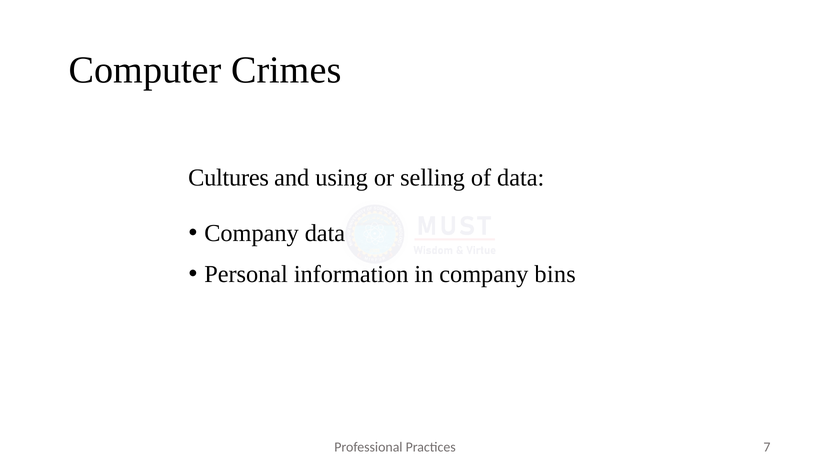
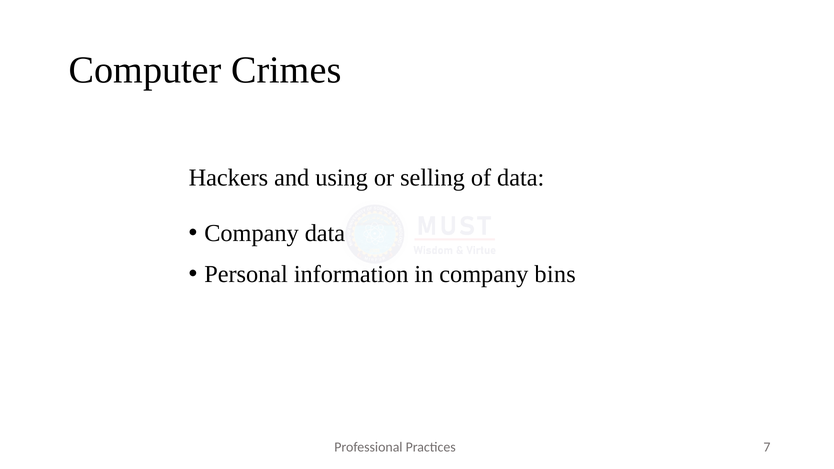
Cultures: Cultures -> Hackers
